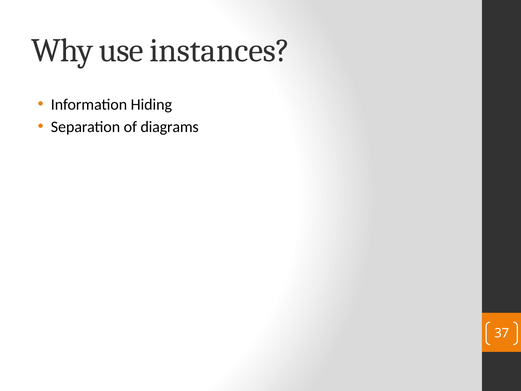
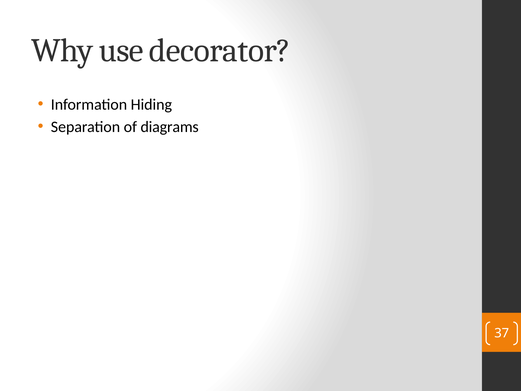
instances: instances -> decorator
